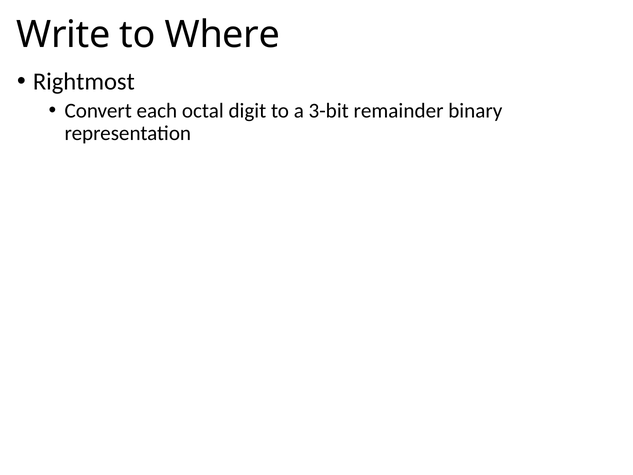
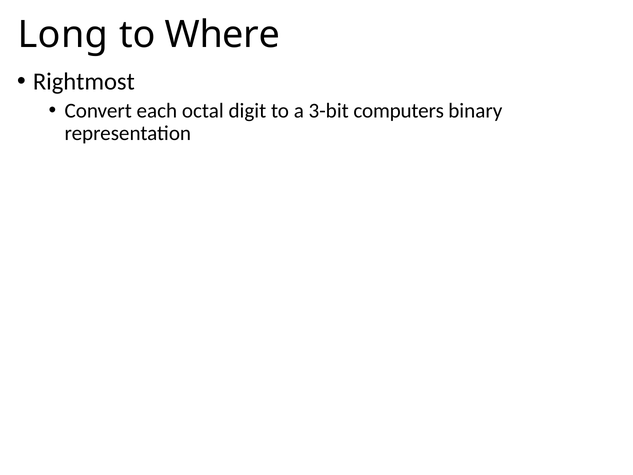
Write: Write -> Long
remainder: remainder -> computers
